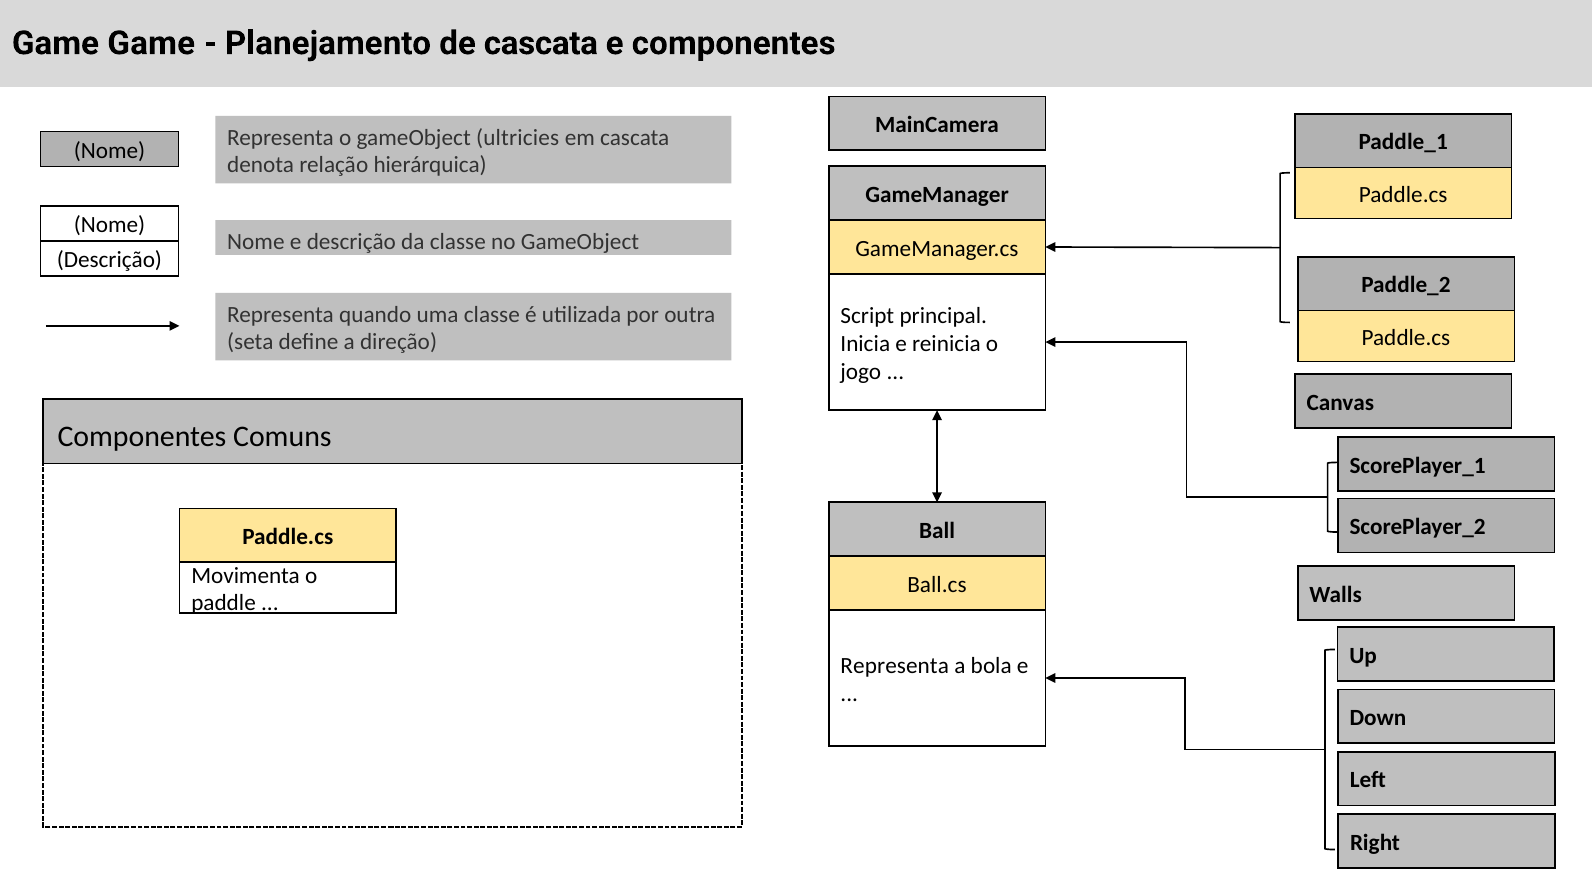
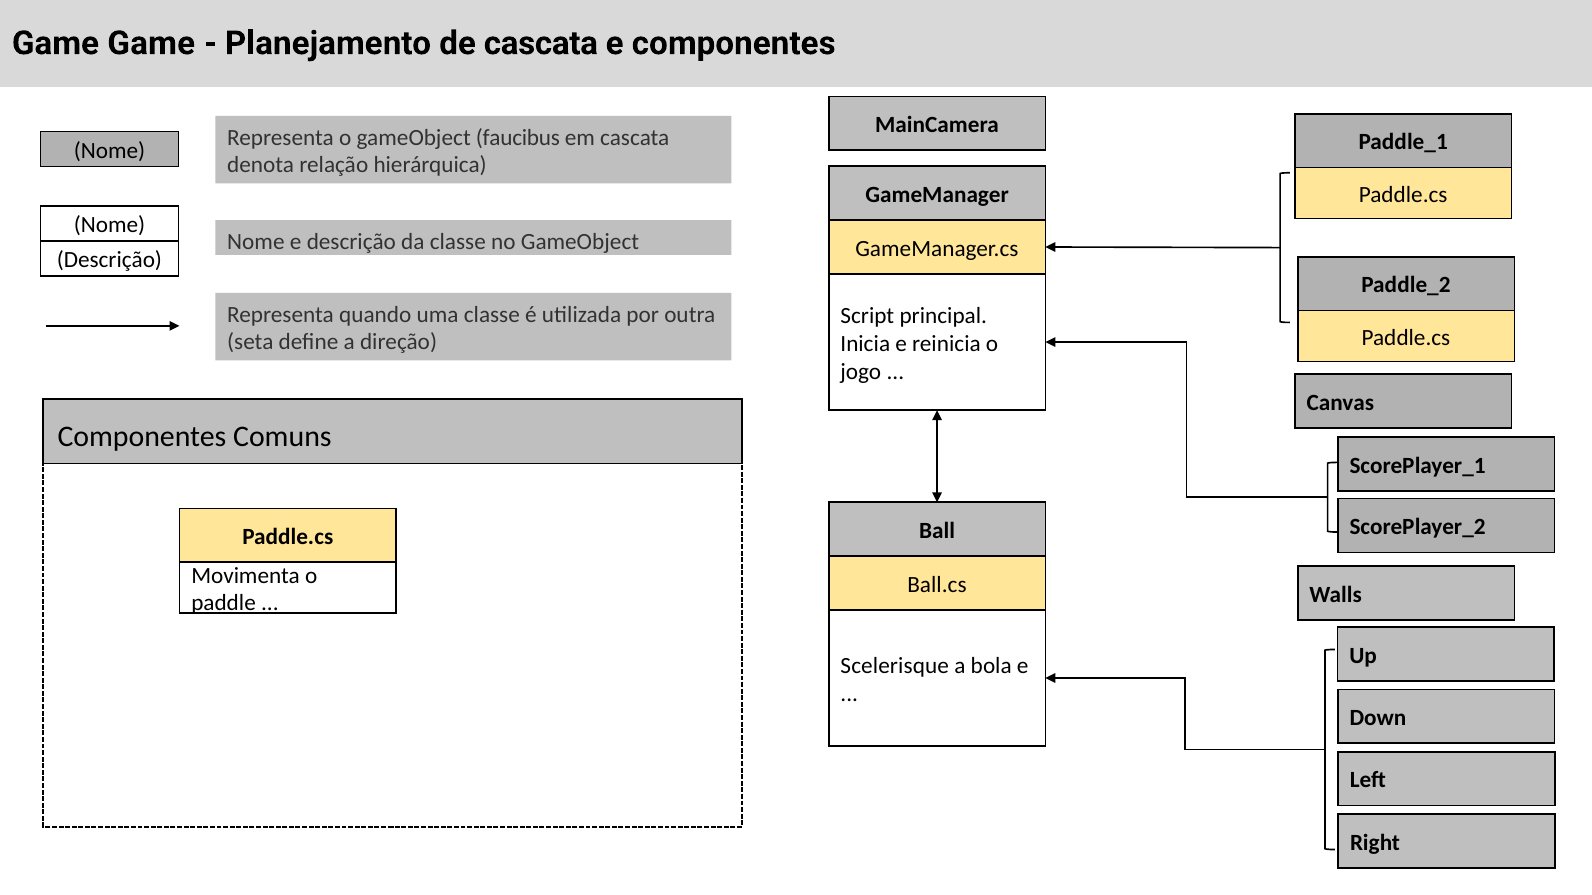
ultricies: ultricies -> faucibus
Representa at (895, 666): Representa -> Scelerisque
